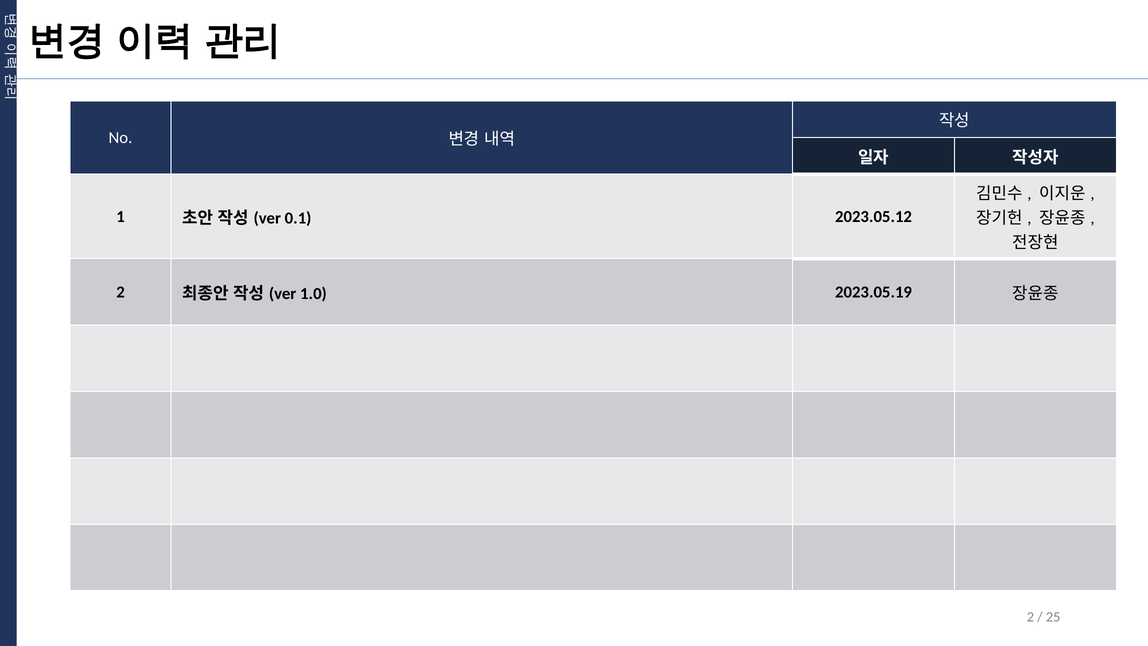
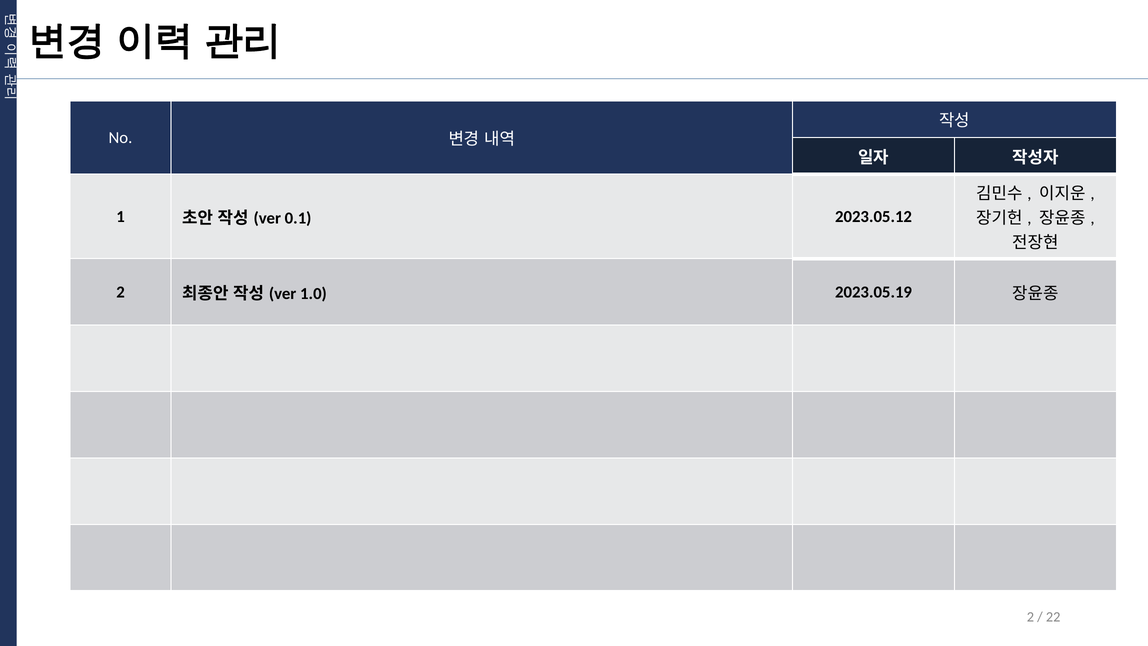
25: 25 -> 22
